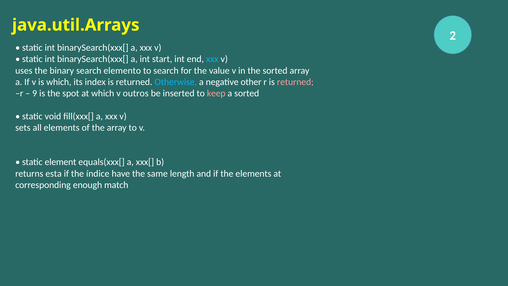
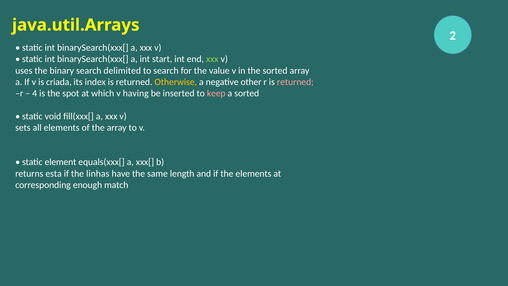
xxx at (212, 59) colour: light blue -> light green
elemento: elemento -> delimited
is which: which -> criada
Otherwise colour: light blue -> yellow
9: 9 -> 4
outros: outros -> having
índice: índice -> linhas
